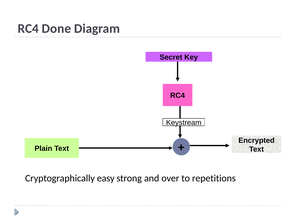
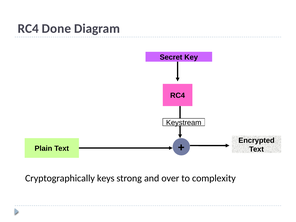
easy: easy -> keys
repetitions: repetitions -> complexity
